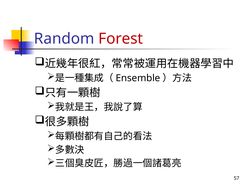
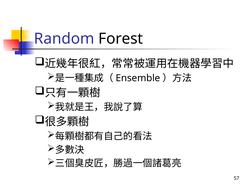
Forest colour: red -> black
